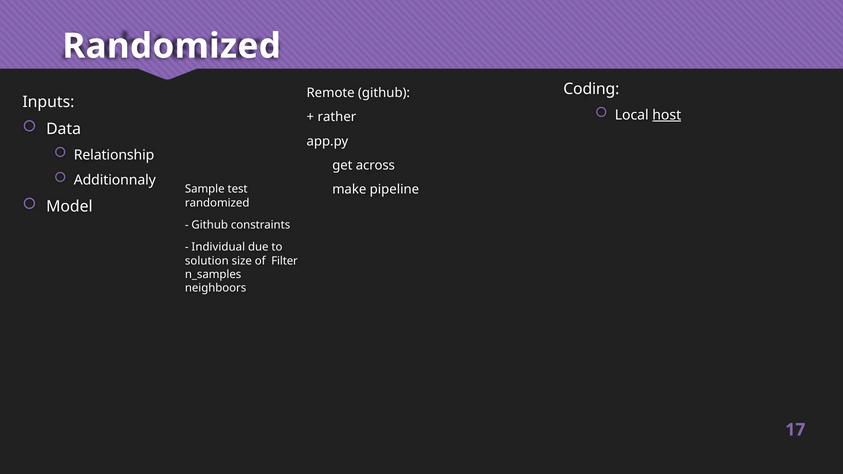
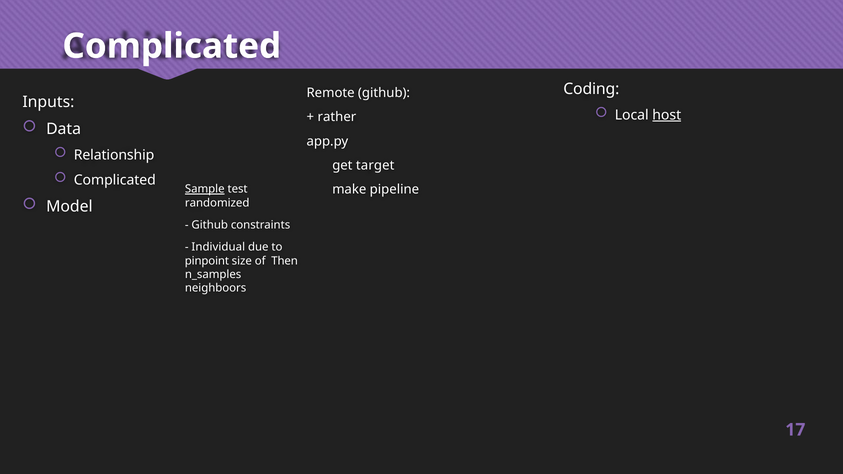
Randomized at (172, 46): Randomized -> Complicated
across: across -> target
Additionnaly at (115, 180): Additionnaly -> Complicated
Sample underline: none -> present
solution: solution -> pinpoint
Filter: Filter -> Then
